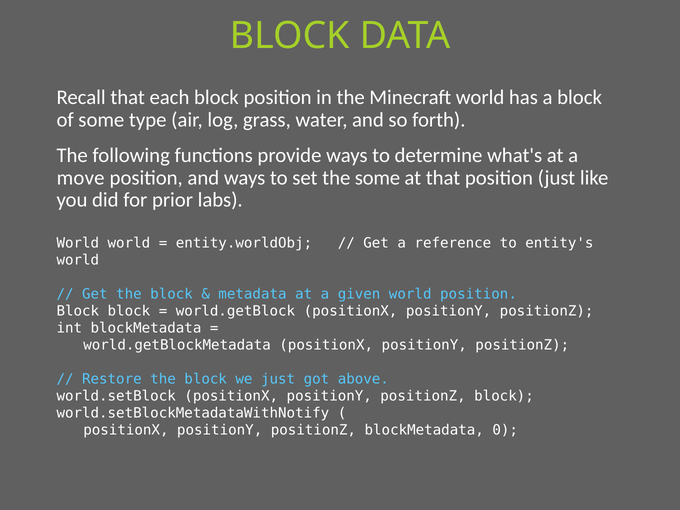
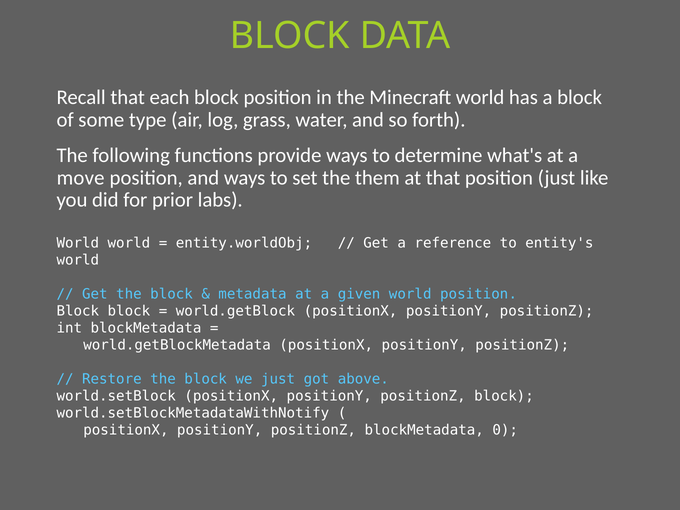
the some: some -> them
